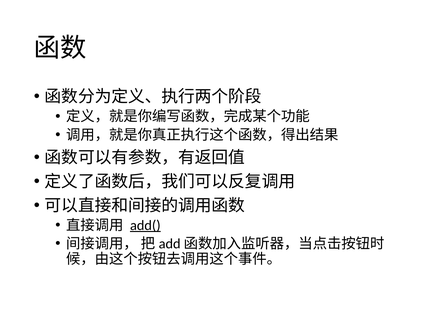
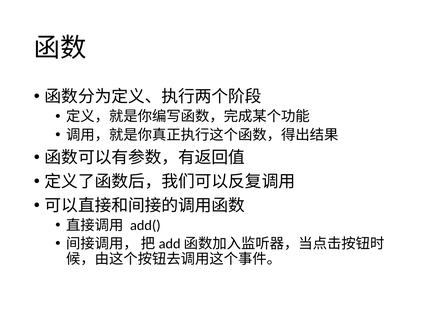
add( underline: present -> none
